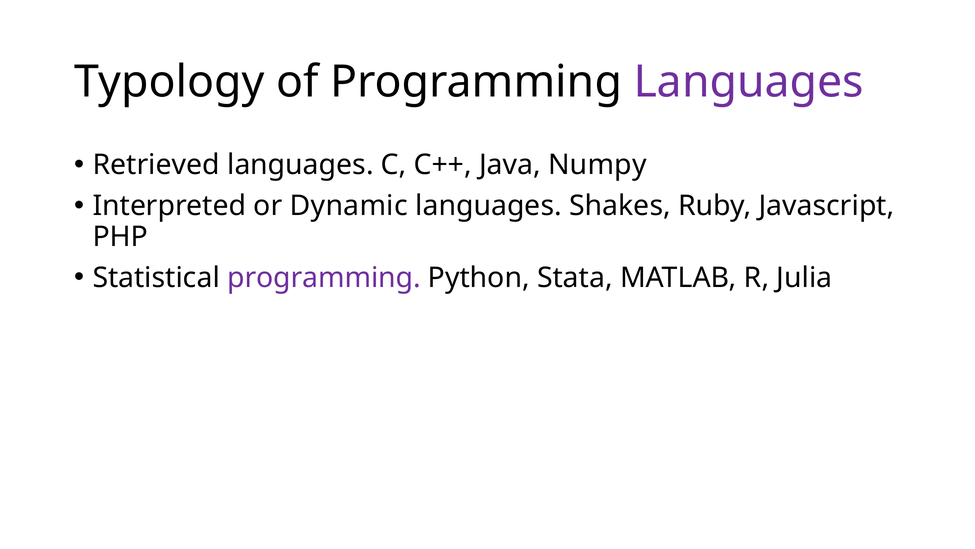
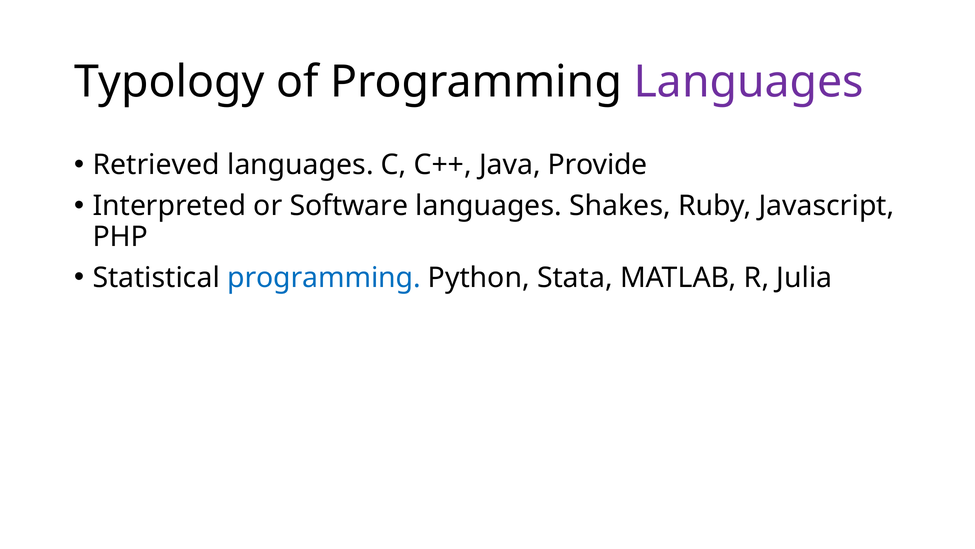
Numpy: Numpy -> Provide
Dynamic: Dynamic -> Software
programming at (324, 277) colour: purple -> blue
